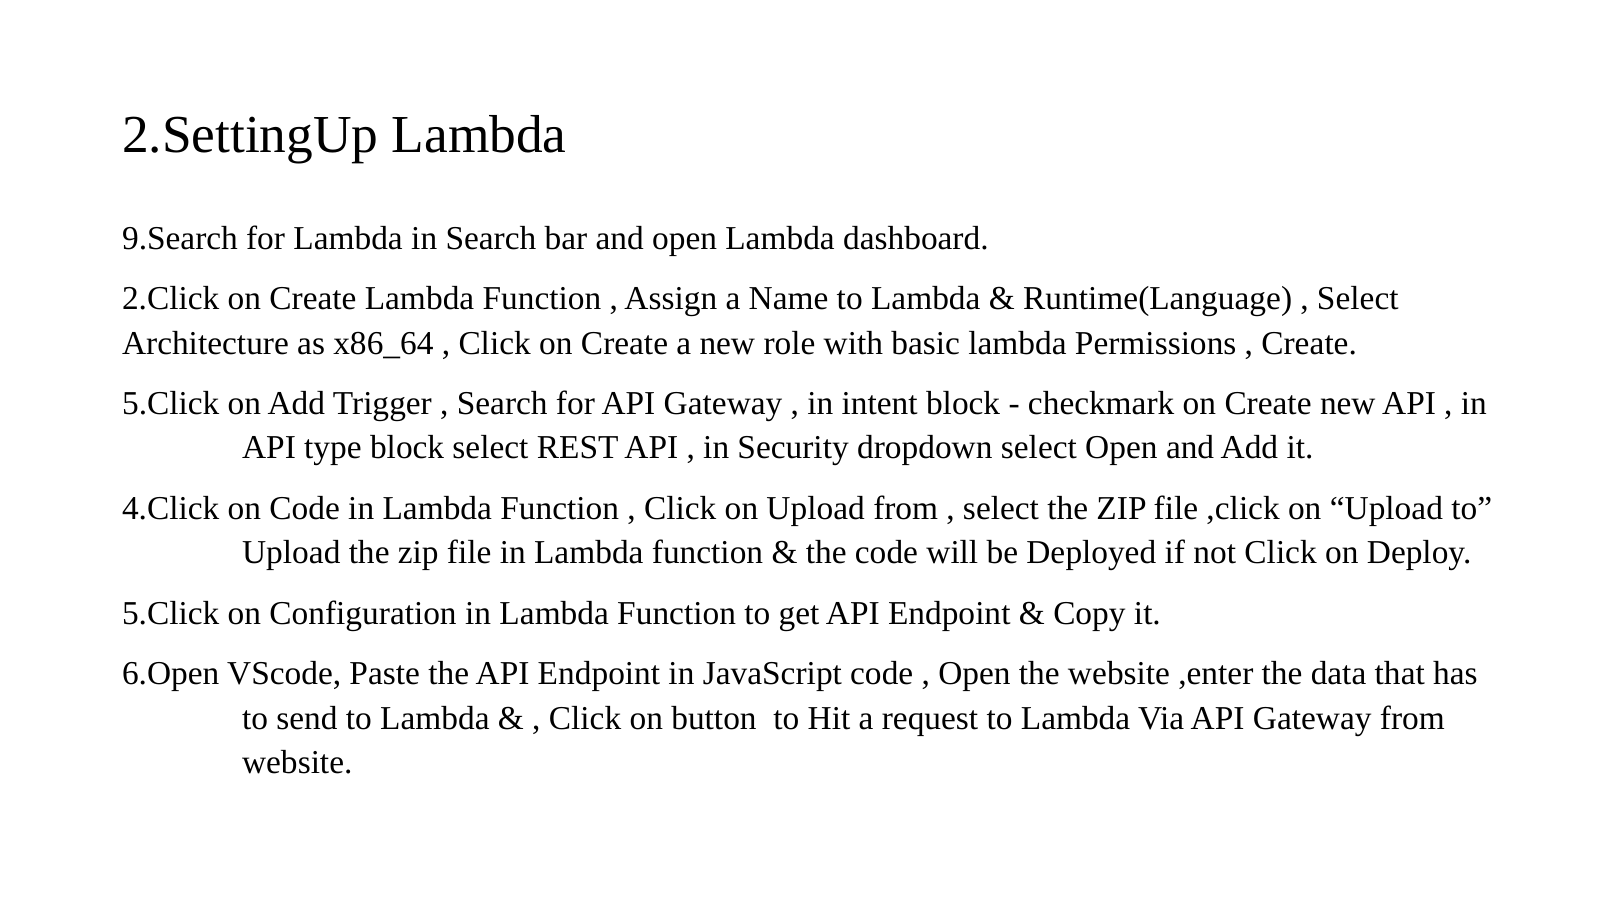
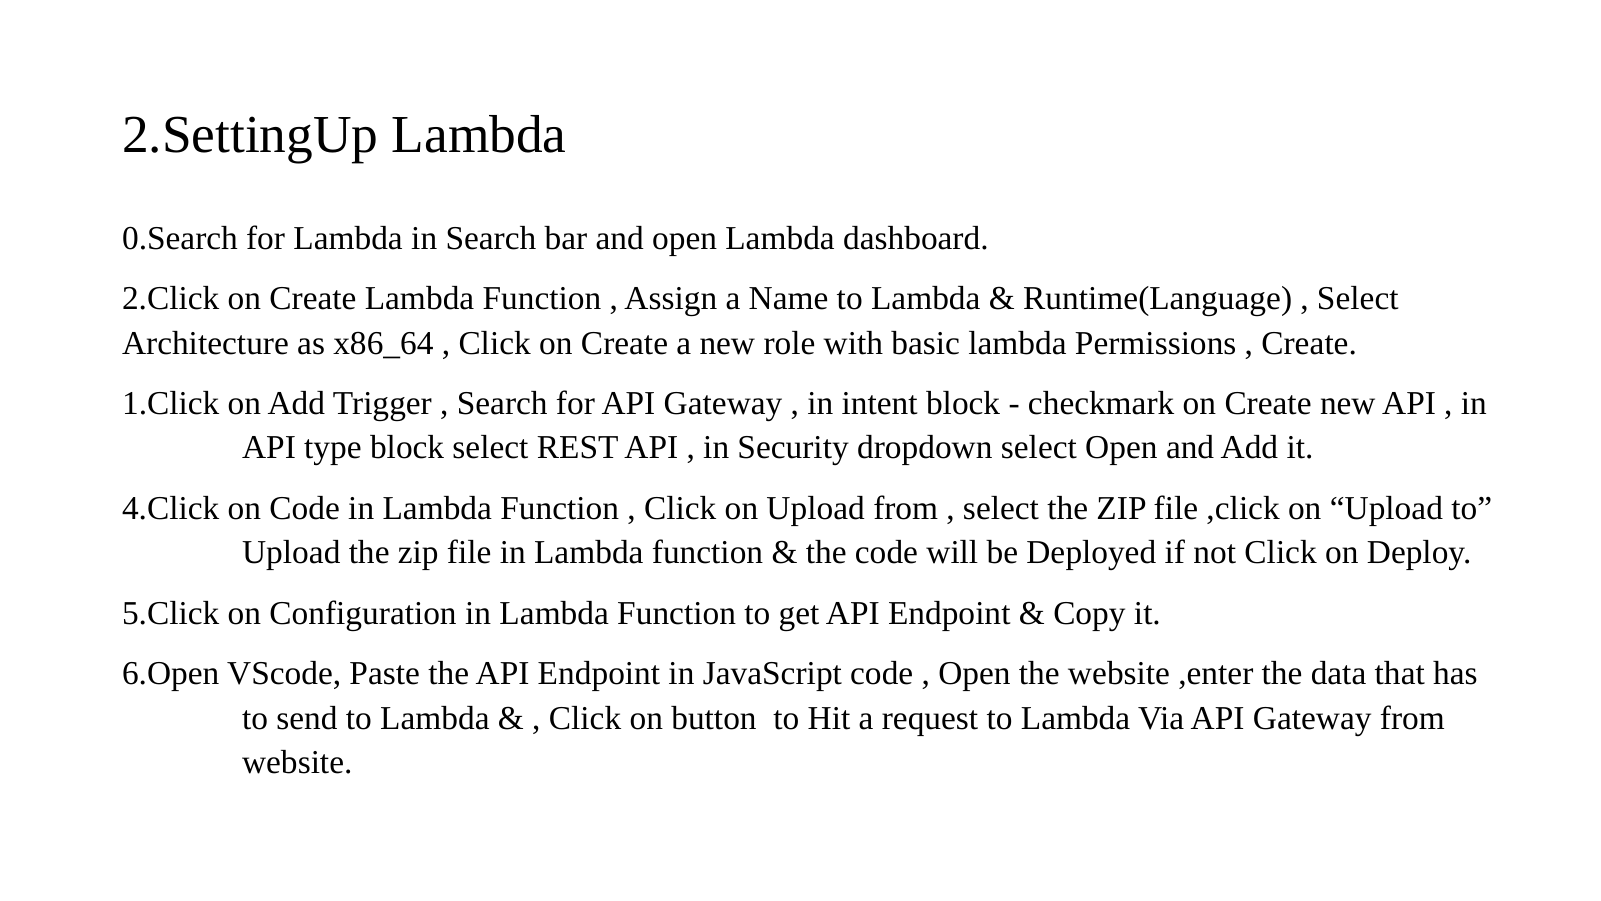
9.Search: 9.Search -> 0.Search
5.Click at (171, 404): 5.Click -> 1.Click
